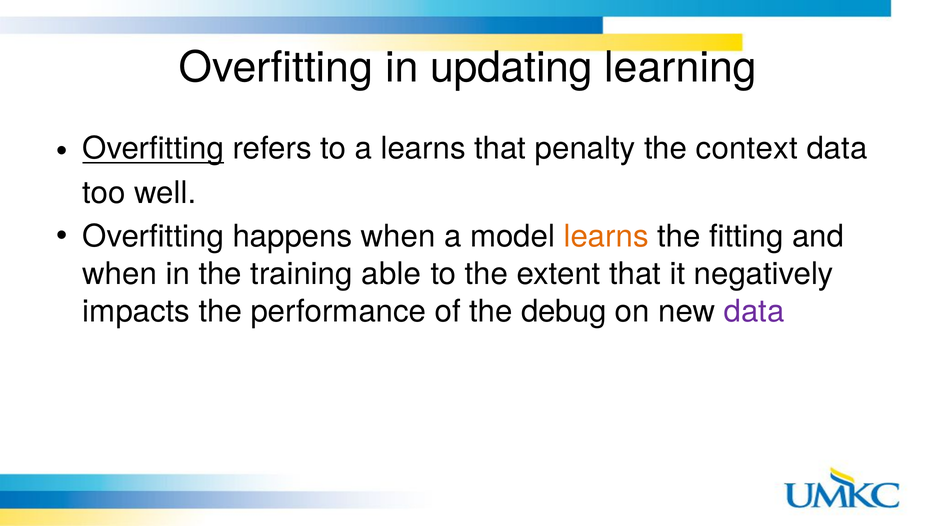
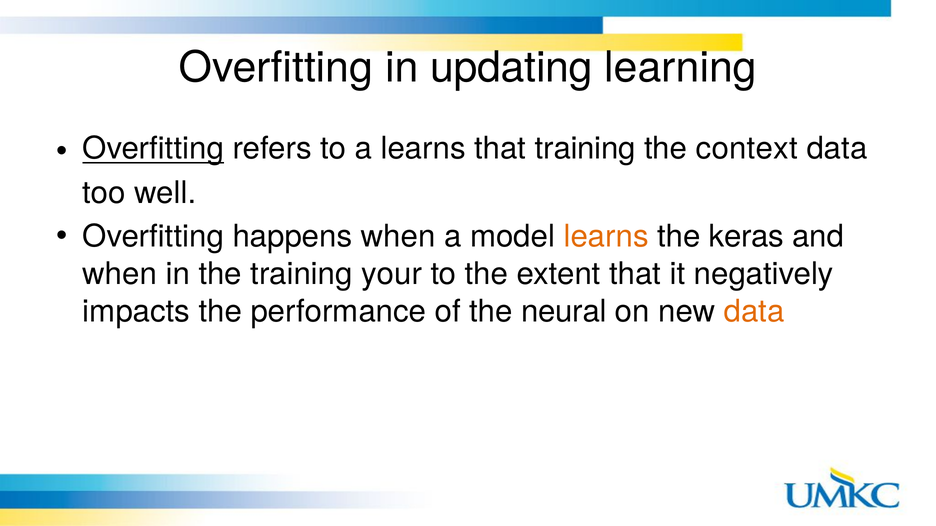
that penalty: penalty -> training
fitting: fitting -> keras
able: able -> your
debug: debug -> neural
data at (754, 312) colour: purple -> orange
